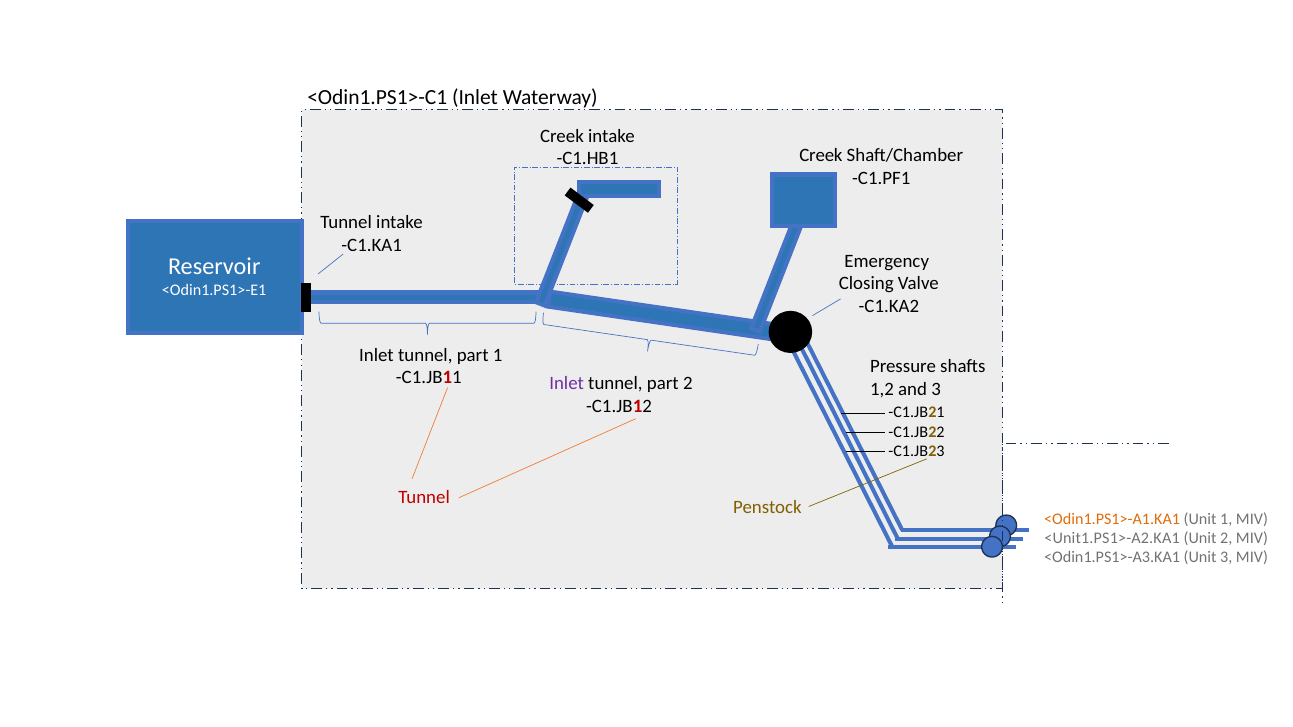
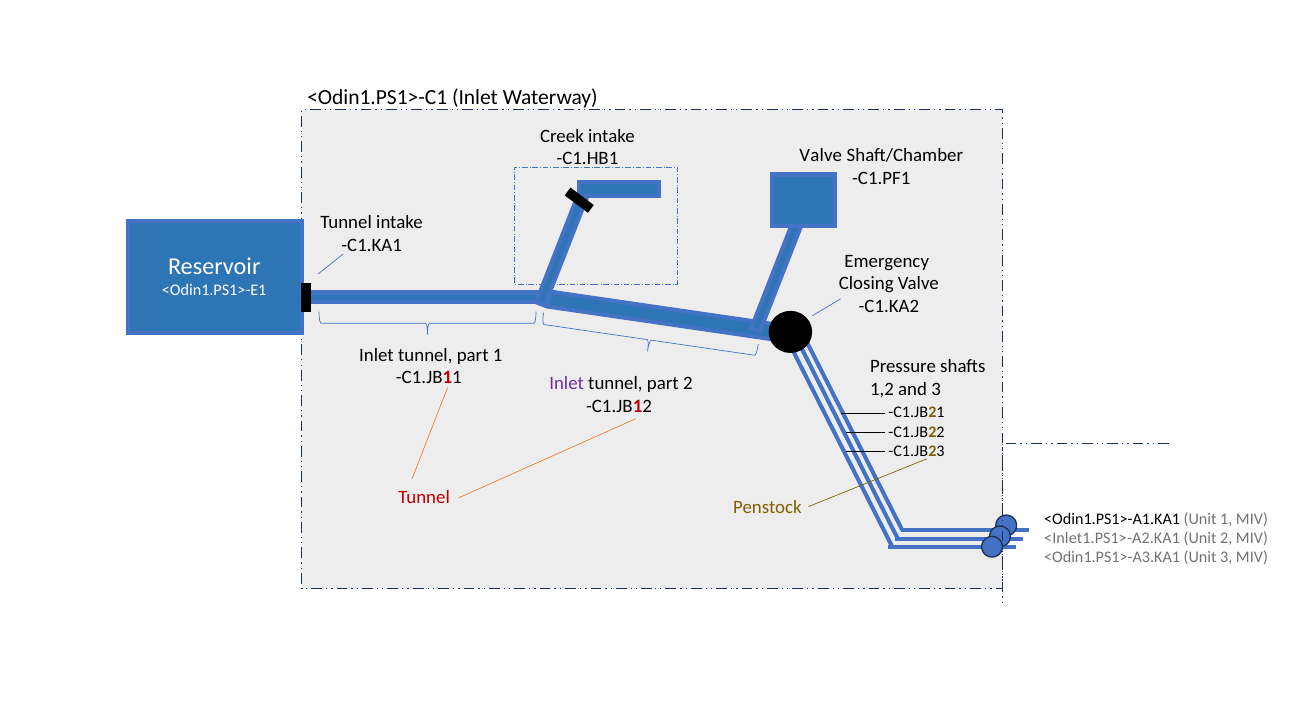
C1.HB1 Creek: Creek -> Valve
<Odin1.PS1>-A1.KA1 colour: orange -> black
<Unit1.PS1>-A2.KA1: <Unit1.PS1>-A2.KA1 -> <Inlet1.PS1>-A2.KA1
